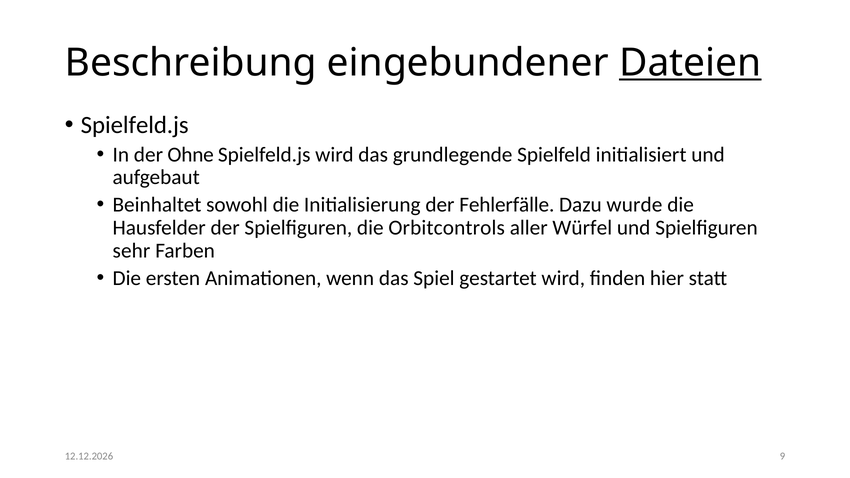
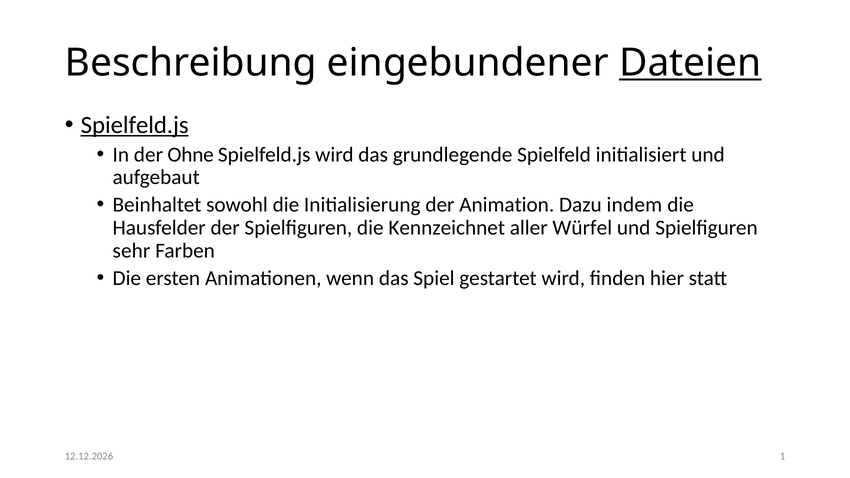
Spielfeld.js at (135, 125) underline: none -> present
Fehlerfälle: Fehlerfälle -> Animation
wurde: wurde -> indem
Orbitcontrols: Orbitcontrols -> Kennzeichnet
9: 9 -> 1
